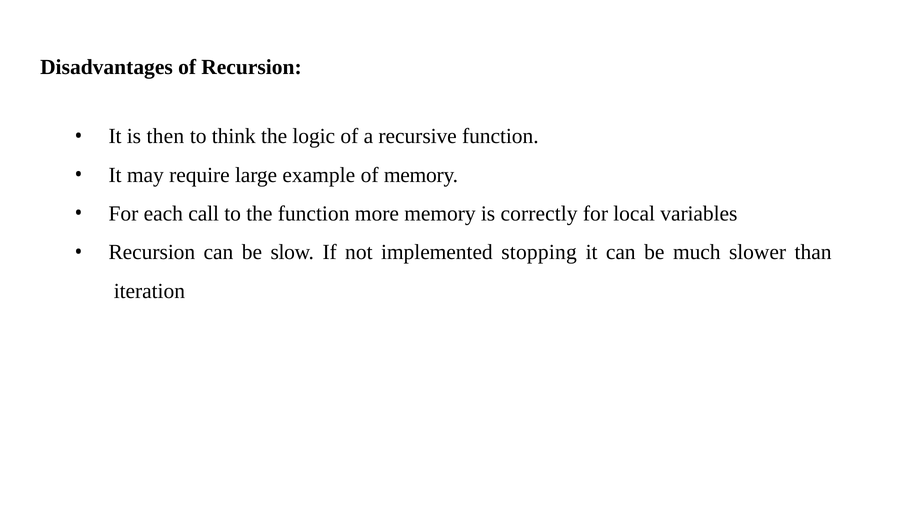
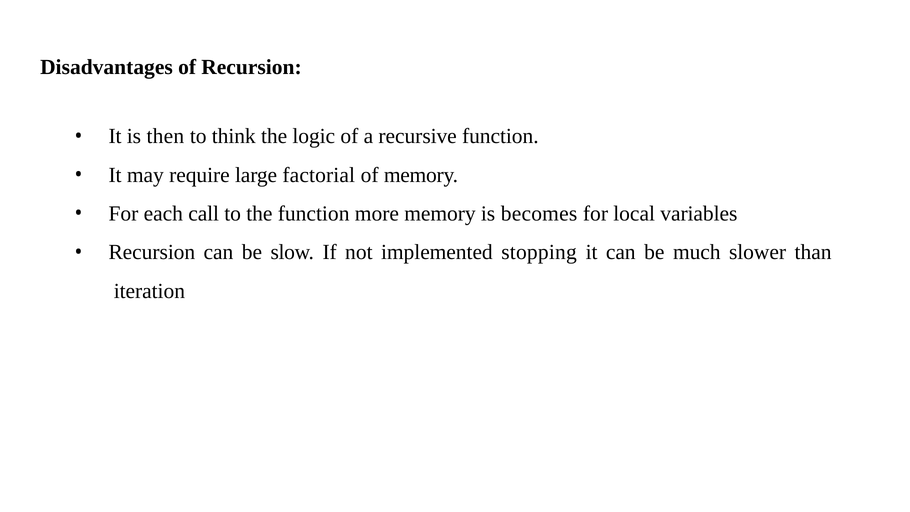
example: example -> factorial
correctly: correctly -> becomes
